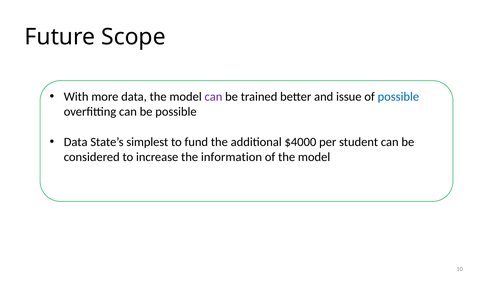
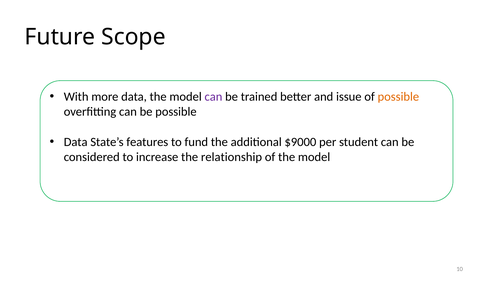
possible at (398, 97) colour: blue -> orange
simplest: simplest -> features
$4000: $4000 -> $9000
information: information -> relationship
